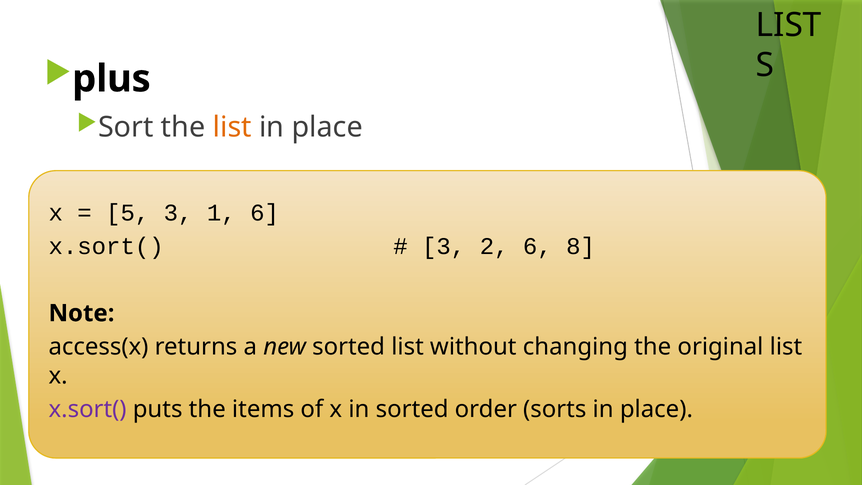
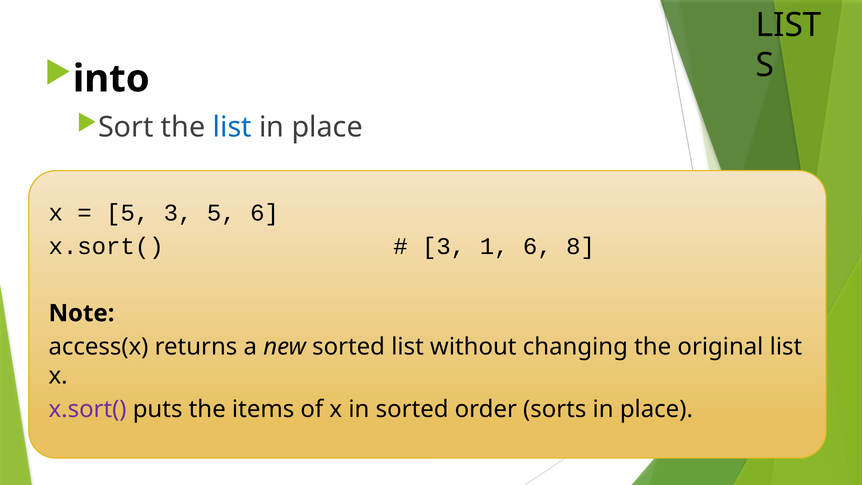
plus: plus -> into
list at (232, 127) colour: orange -> blue
3 1: 1 -> 5
2: 2 -> 1
